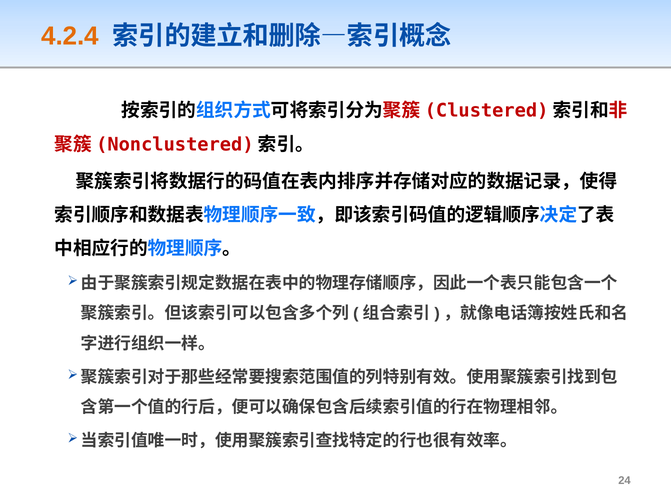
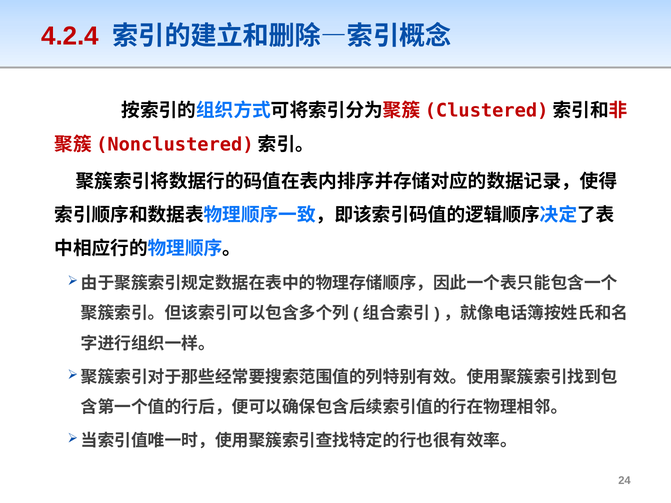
4.2.4 colour: orange -> red
